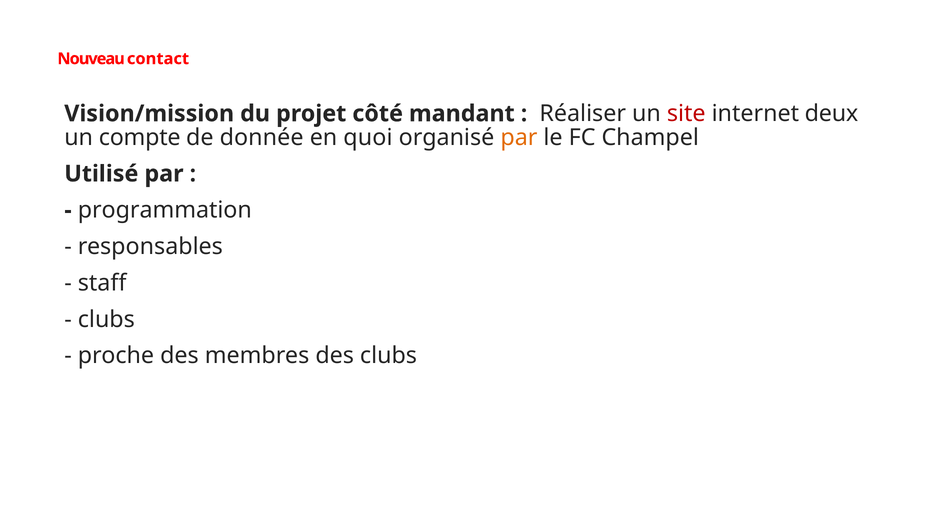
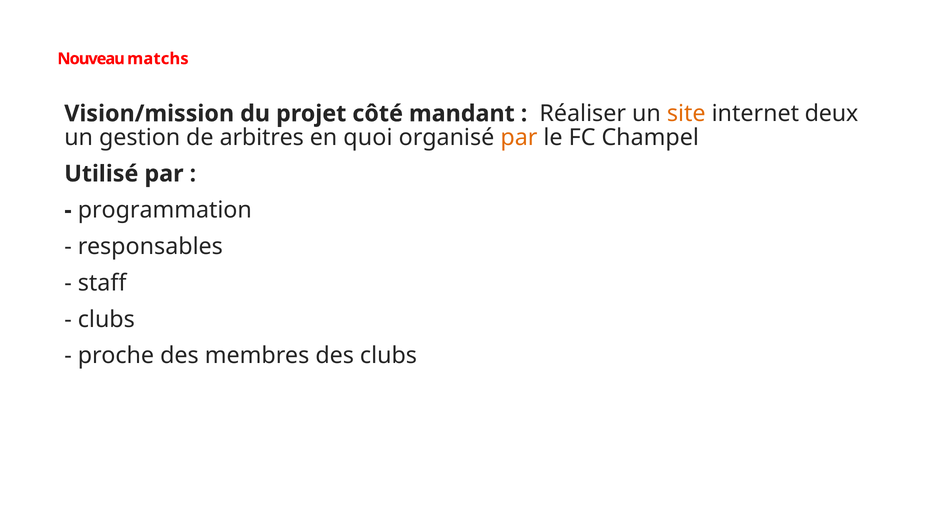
contact: contact -> matchs
site colour: red -> orange
compte: compte -> gestion
donnée: donnée -> arbitres
